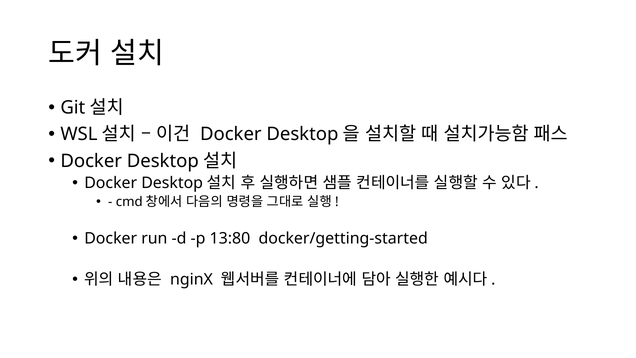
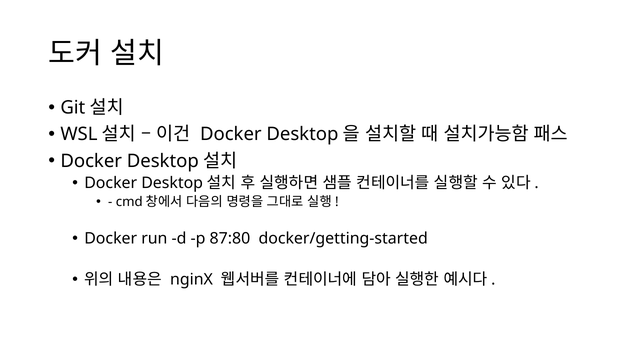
13:80: 13:80 -> 87:80
